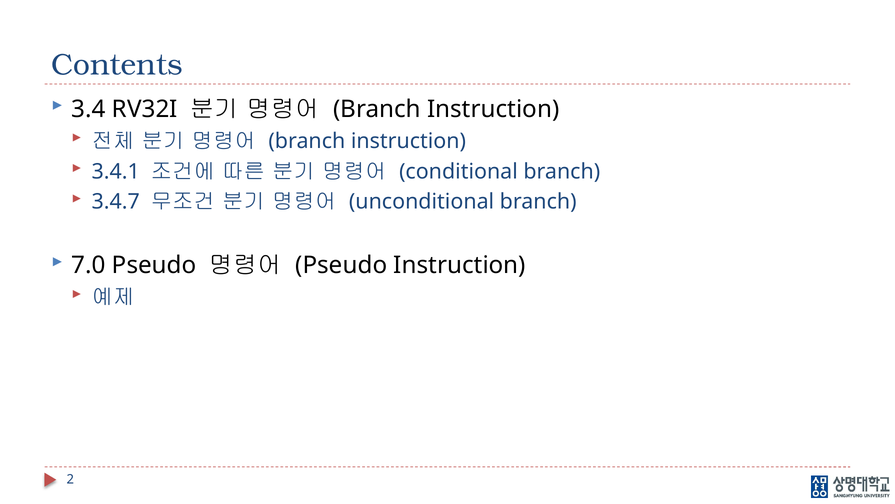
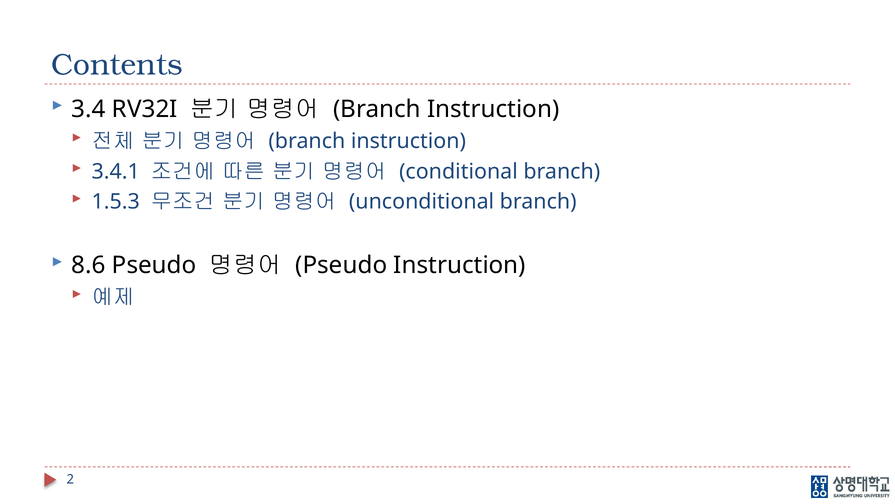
3.4.7: 3.4.7 -> 1.5.3
7.0: 7.0 -> 8.6
